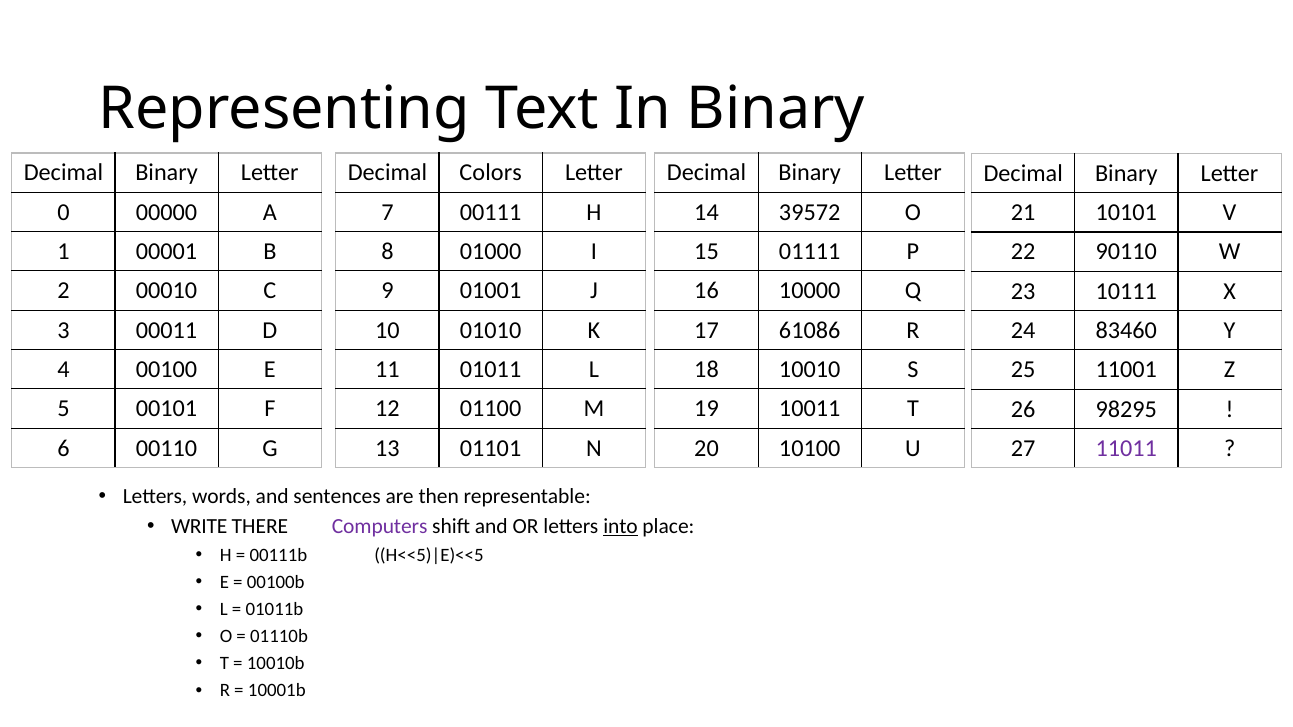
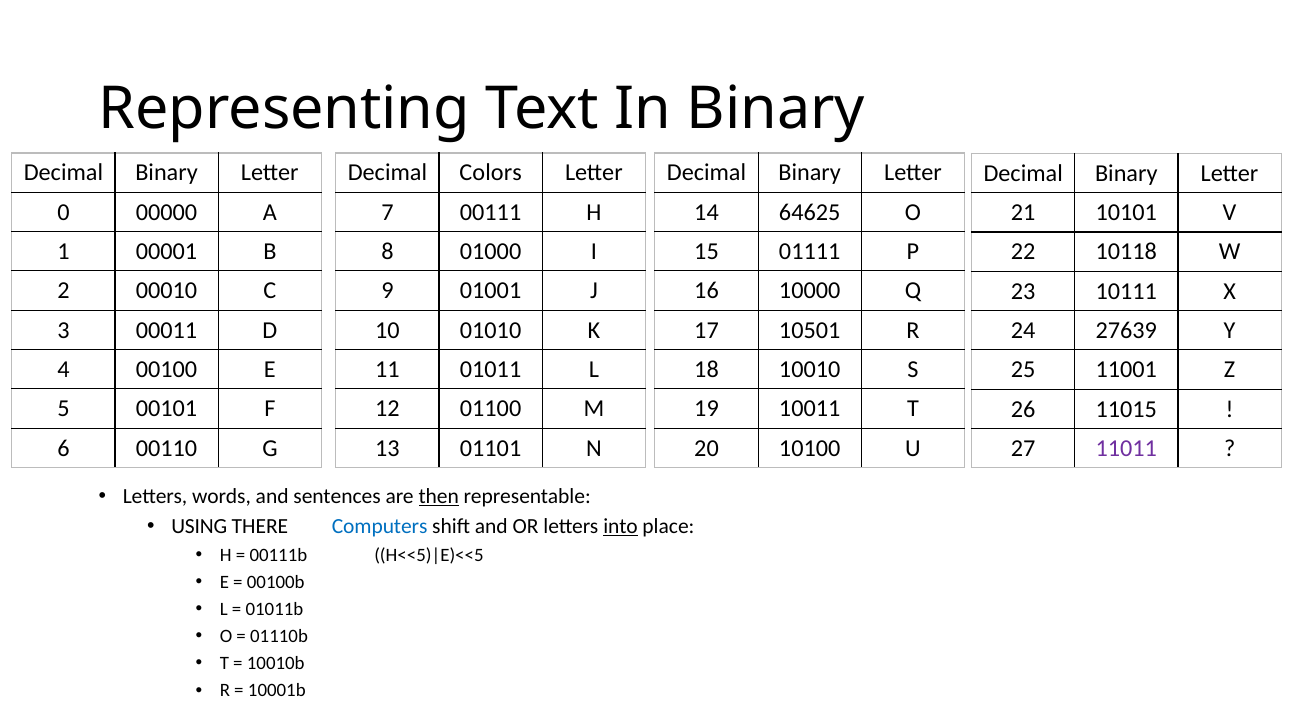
39572: 39572 -> 64625
90110: 90110 -> 10118
61086: 61086 -> 10501
83460: 83460 -> 27639
98295: 98295 -> 11015
then underline: none -> present
WRITE: WRITE -> USING
Computers colour: purple -> blue
